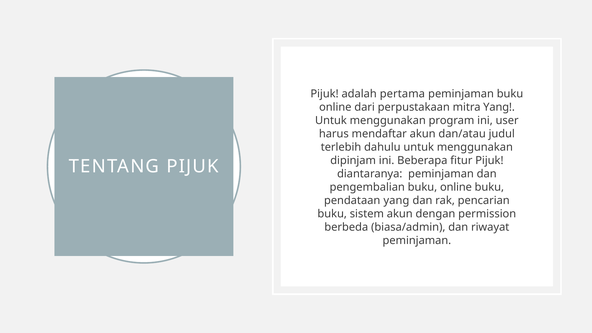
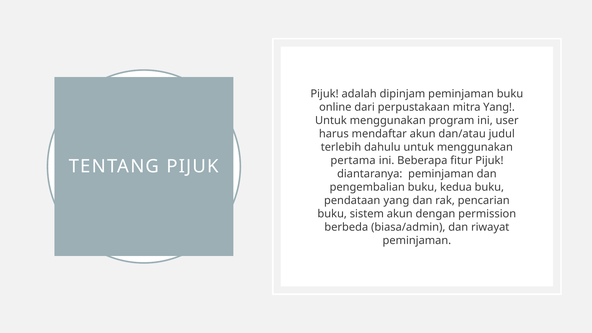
pertama: pertama -> dipinjam
dipinjam: dipinjam -> pertama
pengembalian buku online: online -> kedua
